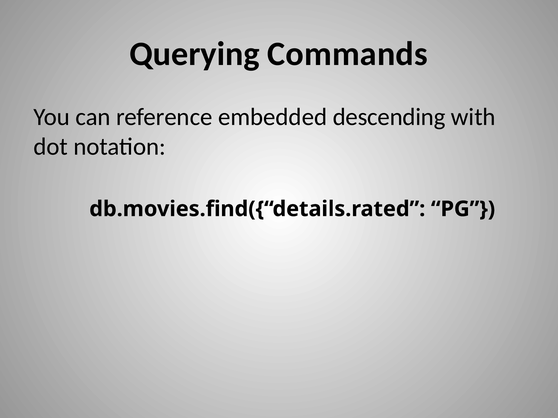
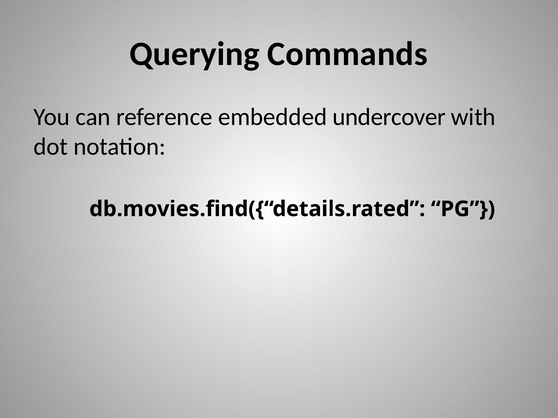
descending: descending -> undercover
